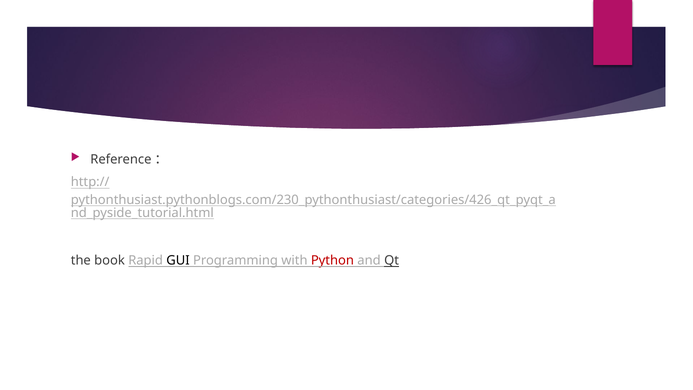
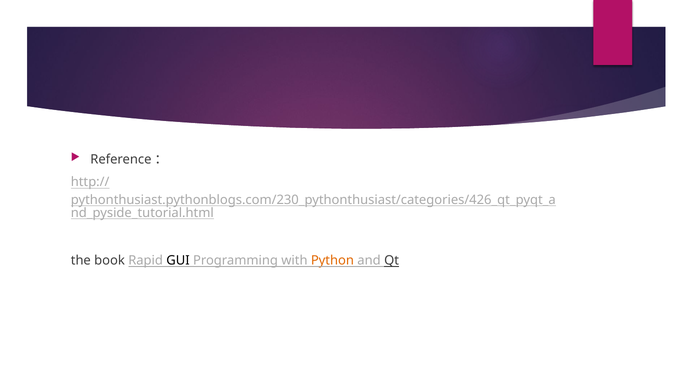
Python colour: red -> orange
